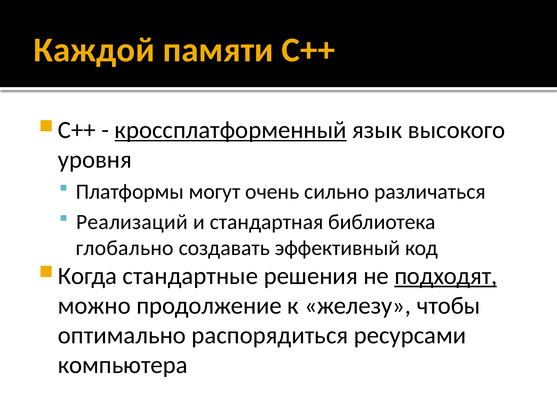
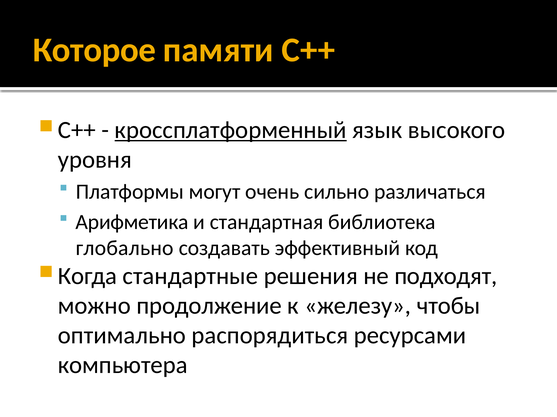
Каждой: Каждой -> Которое
Реализаций: Реализаций -> Арифметика
подходят underline: present -> none
